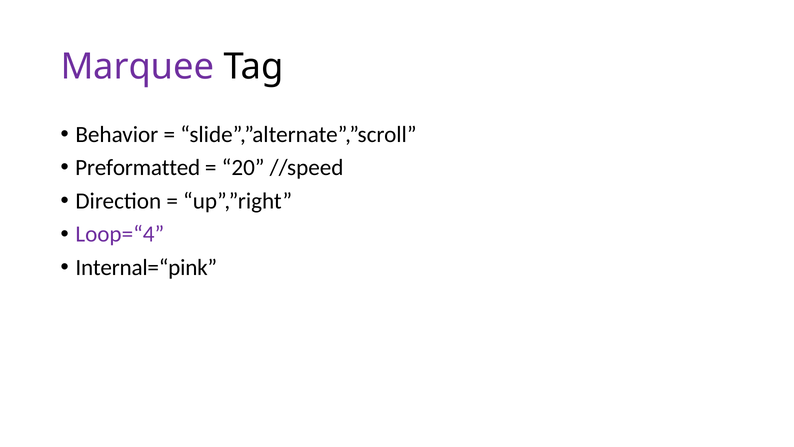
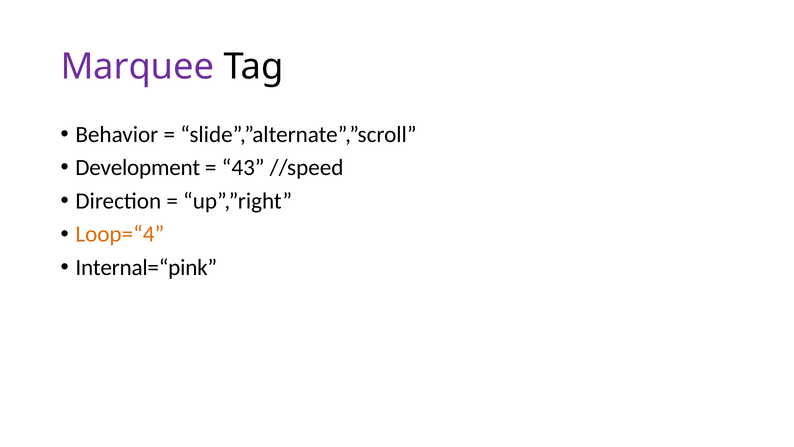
Preformatted: Preformatted -> Development
20: 20 -> 43
Loop=“4 colour: purple -> orange
